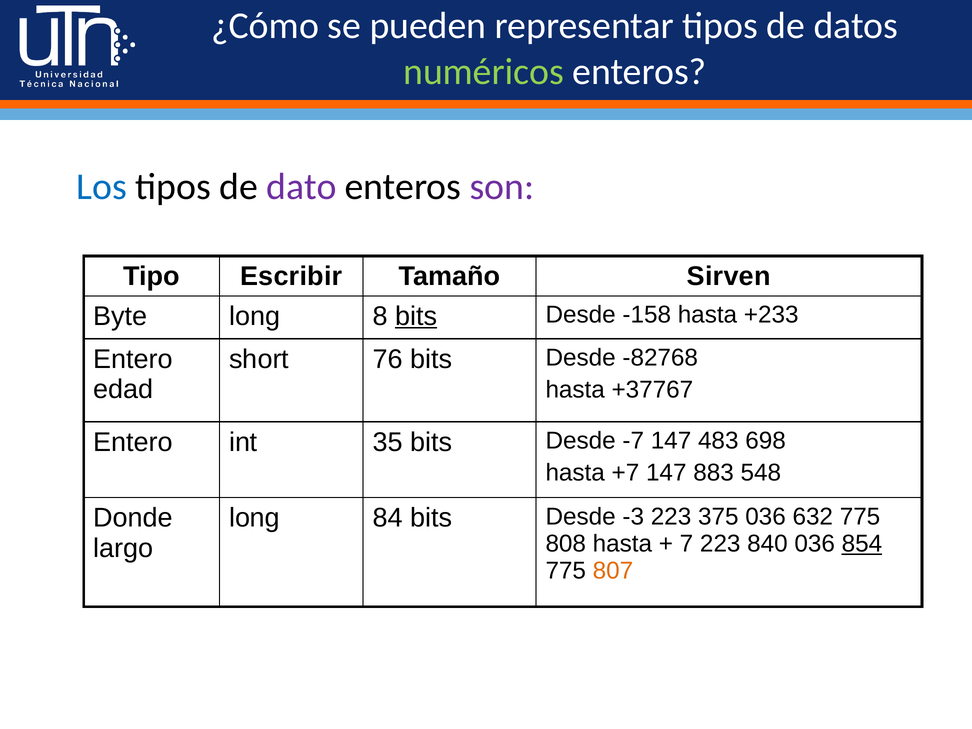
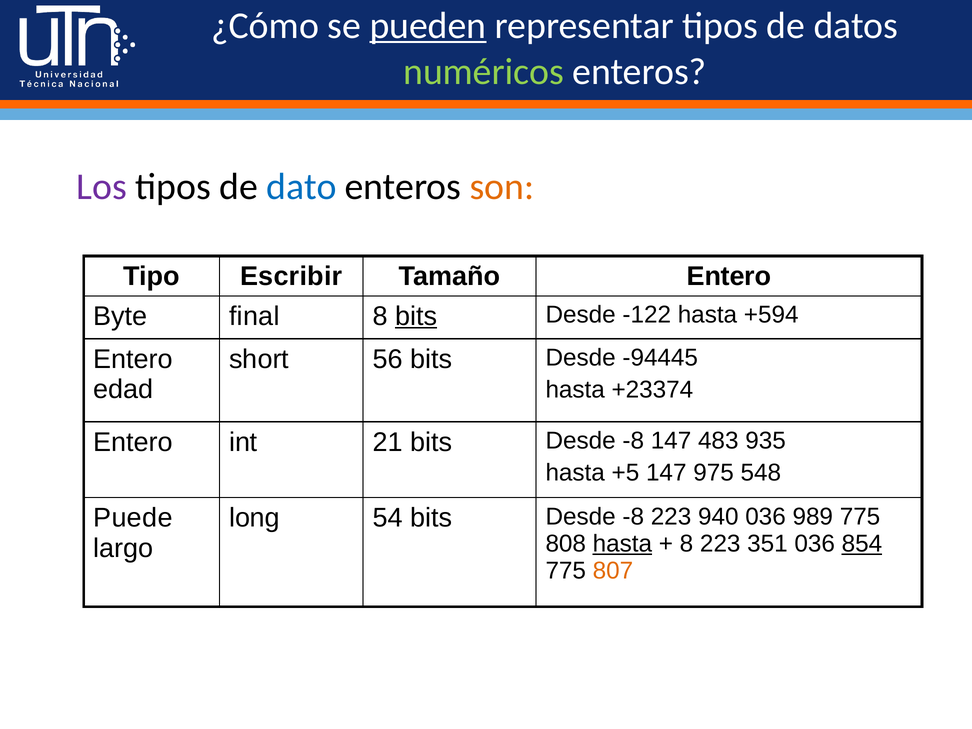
pueden underline: none -> present
Los colour: blue -> purple
dato colour: purple -> blue
son colour: purple -> orange
Tamaño Sirven: Sirven -> Entero
Byte long: long -> final
-158: -158 -> -122
+233: +233 -> +594
76: 76 -> 56
-82768: -82768 -> -94445
+37767: +37767 -> +23374
35: 35 -> 21
-7 at (633, 441): -7 -> -8
698: 698 -> 935
+7: +7 -> +5
883: 883 -> 975
Donde: Donde -> Puede
84: 84 -> 54
-3 at (633, 517): -3 -> -8
375: 375 -> 940
632: 632 -> 989
hasta at (622, 544) underline: none -> present
7 at (686, 544): 7 -> 8
840: 840 -> 351
